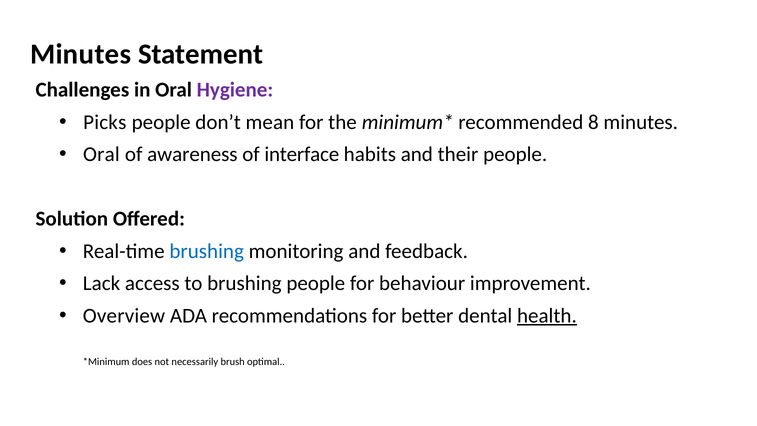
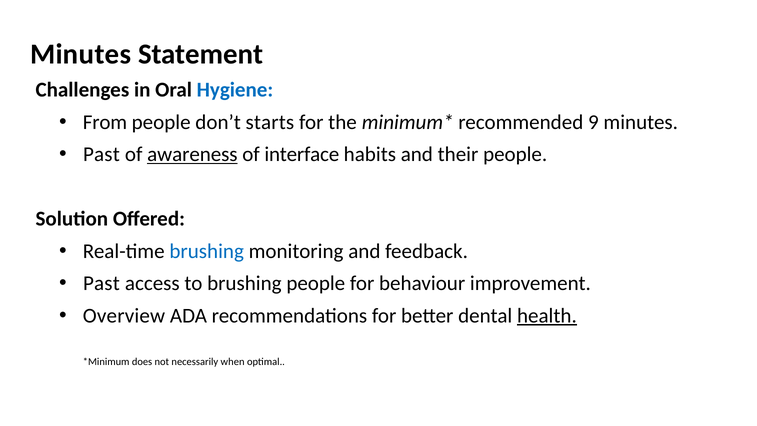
Hygiene colour: purple -> blue
Picks: Picks -> From
mean: mean -> starts
8: 8 -> 9
Oral at (101, 154): Oral -> Past
awareness underline: none -> present
Lack at (102, 283): Lack -> Past
brush: brush -> when
